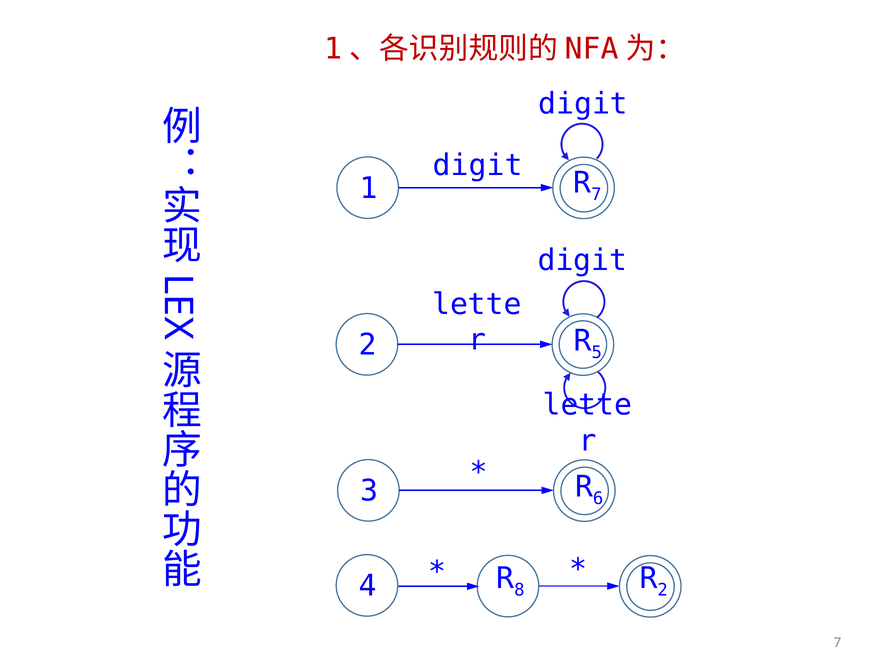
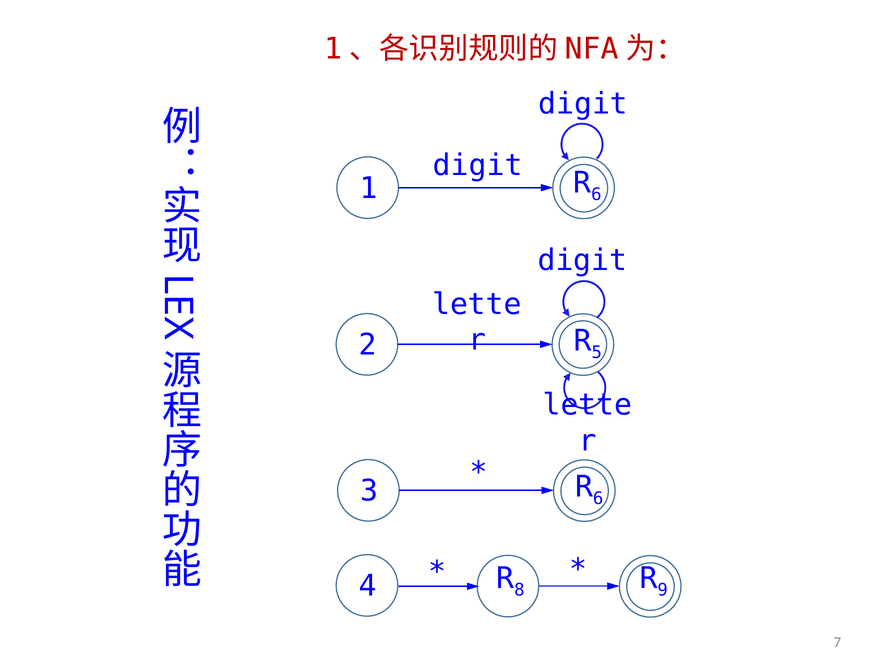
7 at (596, 195): 7 -> 6
2 at (663, 590): 2 -> 9
